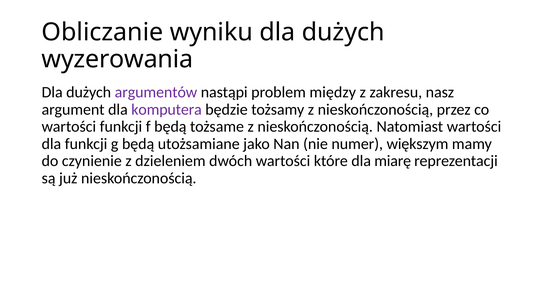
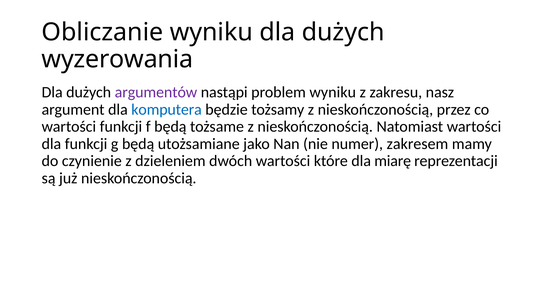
problem między: między -> wyniku
komputera colour: purple -> blue
większym: większym -> zakresem
